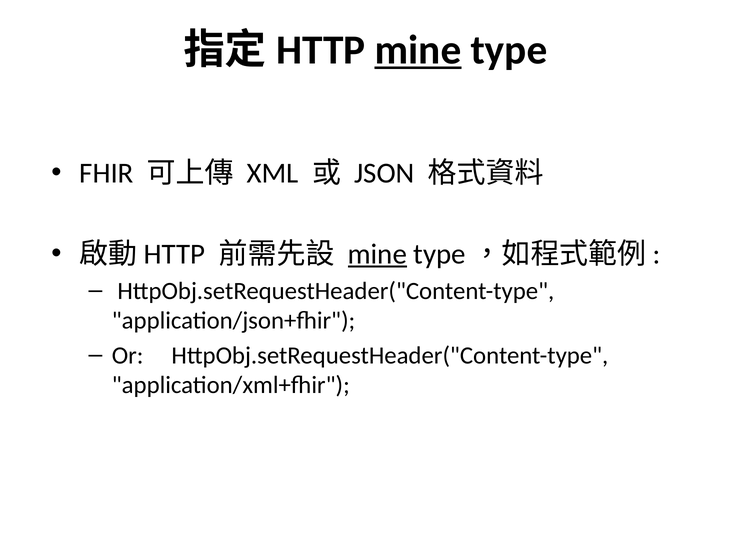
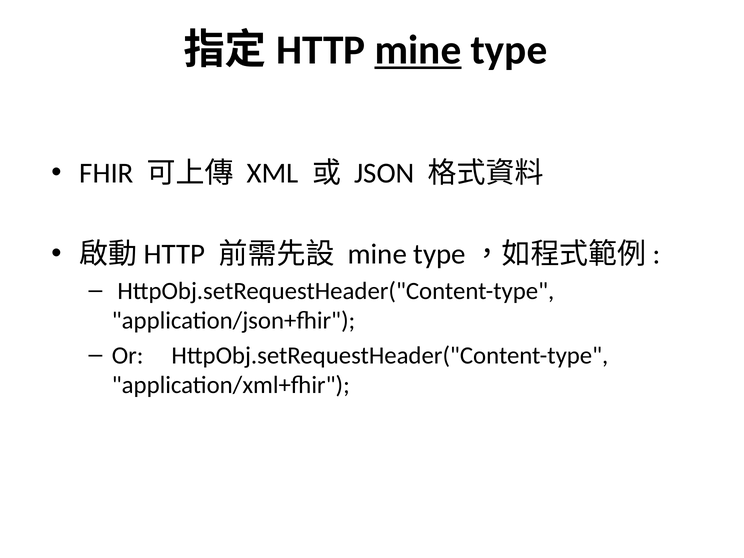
mine at (377, 254) underline: present -> none
